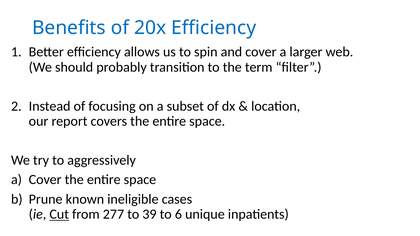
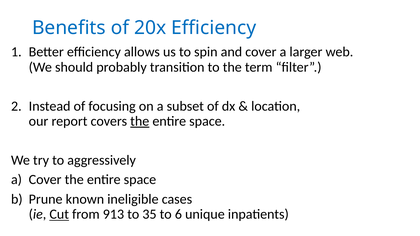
the at (140, 121) underline: none -> present
277: 277 -> 913
39: 39 -> 35
